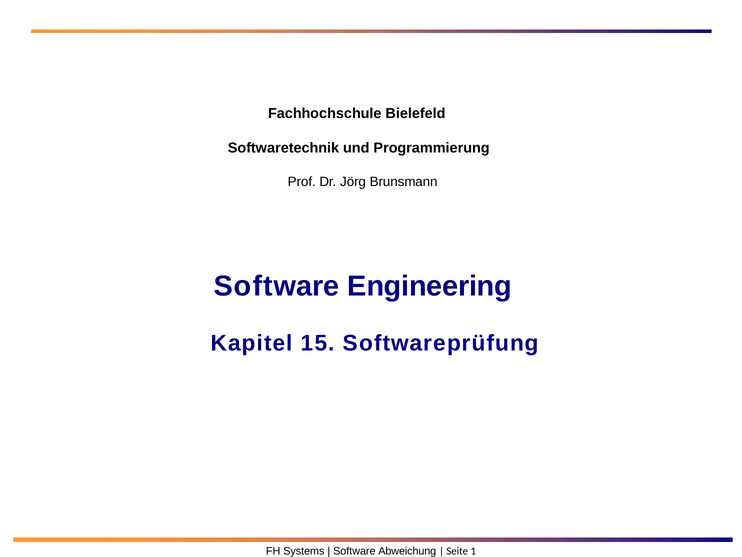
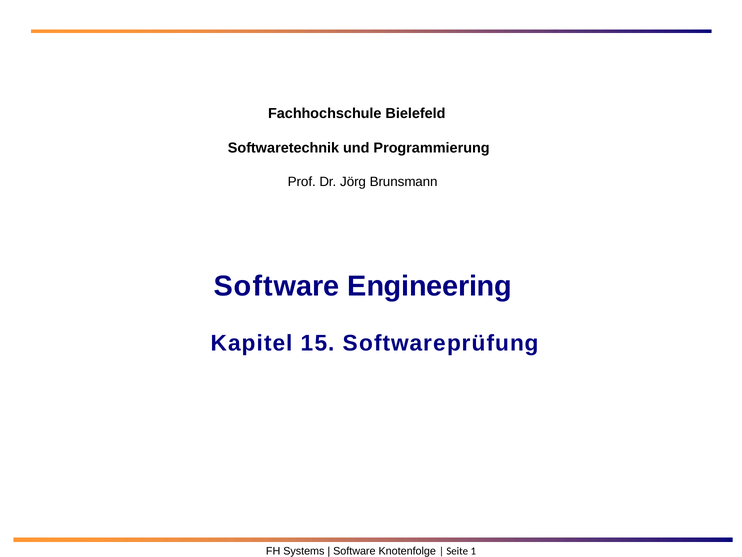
Abweichung: Abweichung -> Knotenfolge
